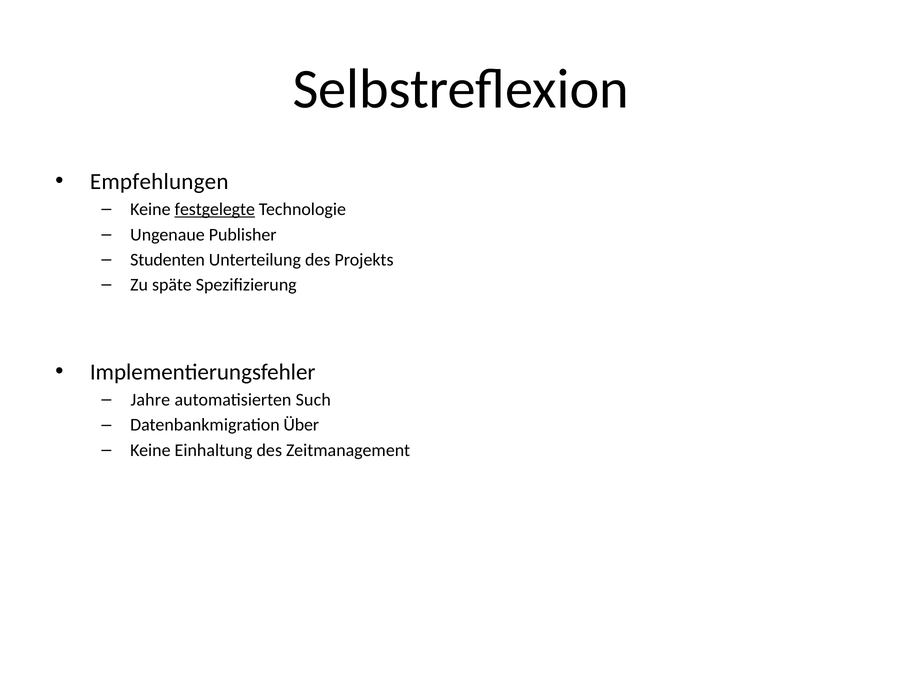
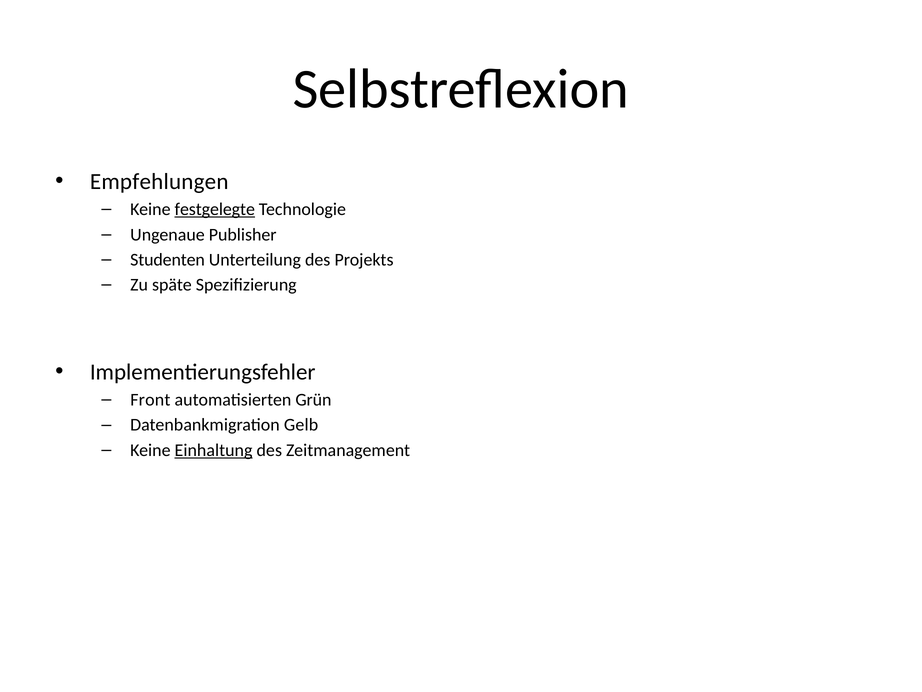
Jahre: Jahre -> Front
Such: Such -> Grün
Über: Über -> Gelb
Einhaltung underline: none -> present
